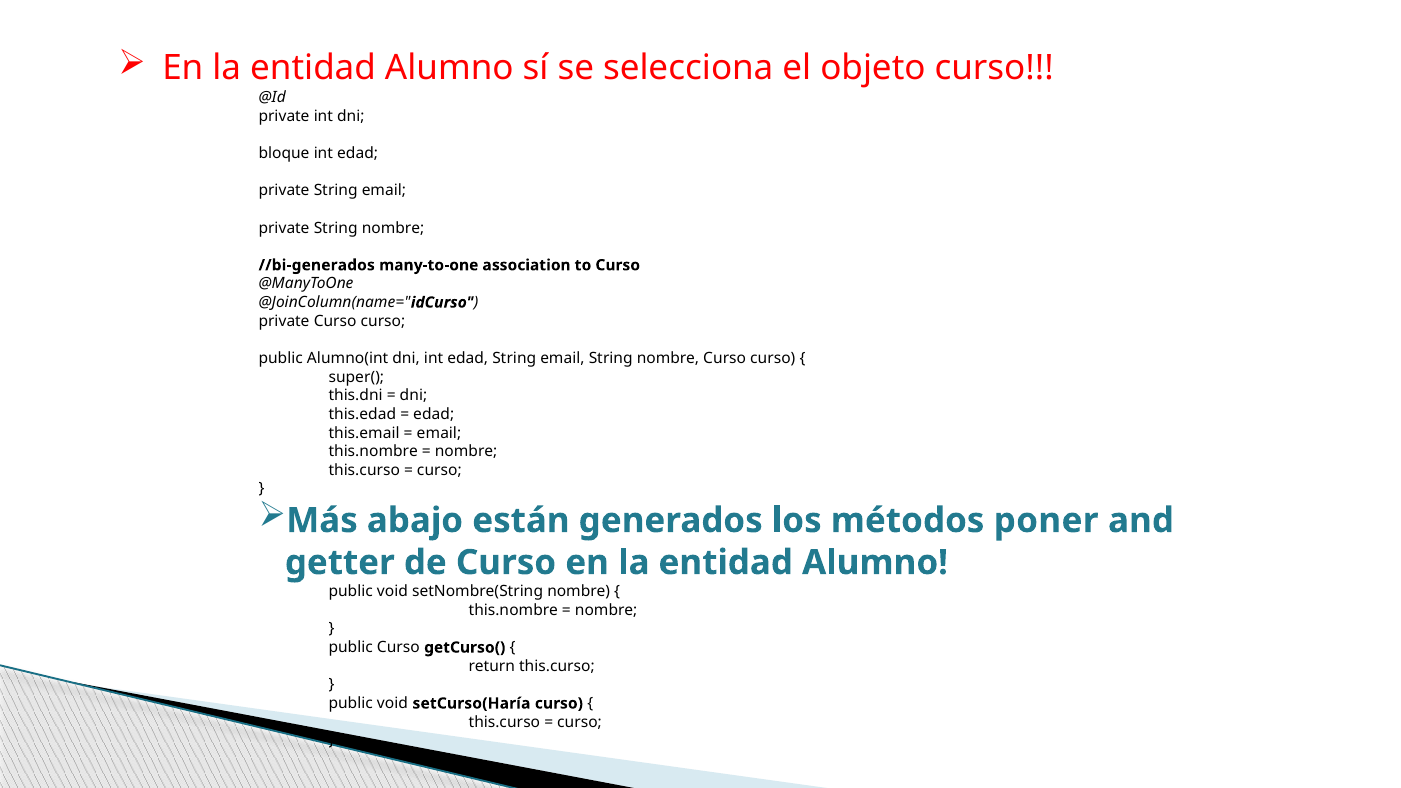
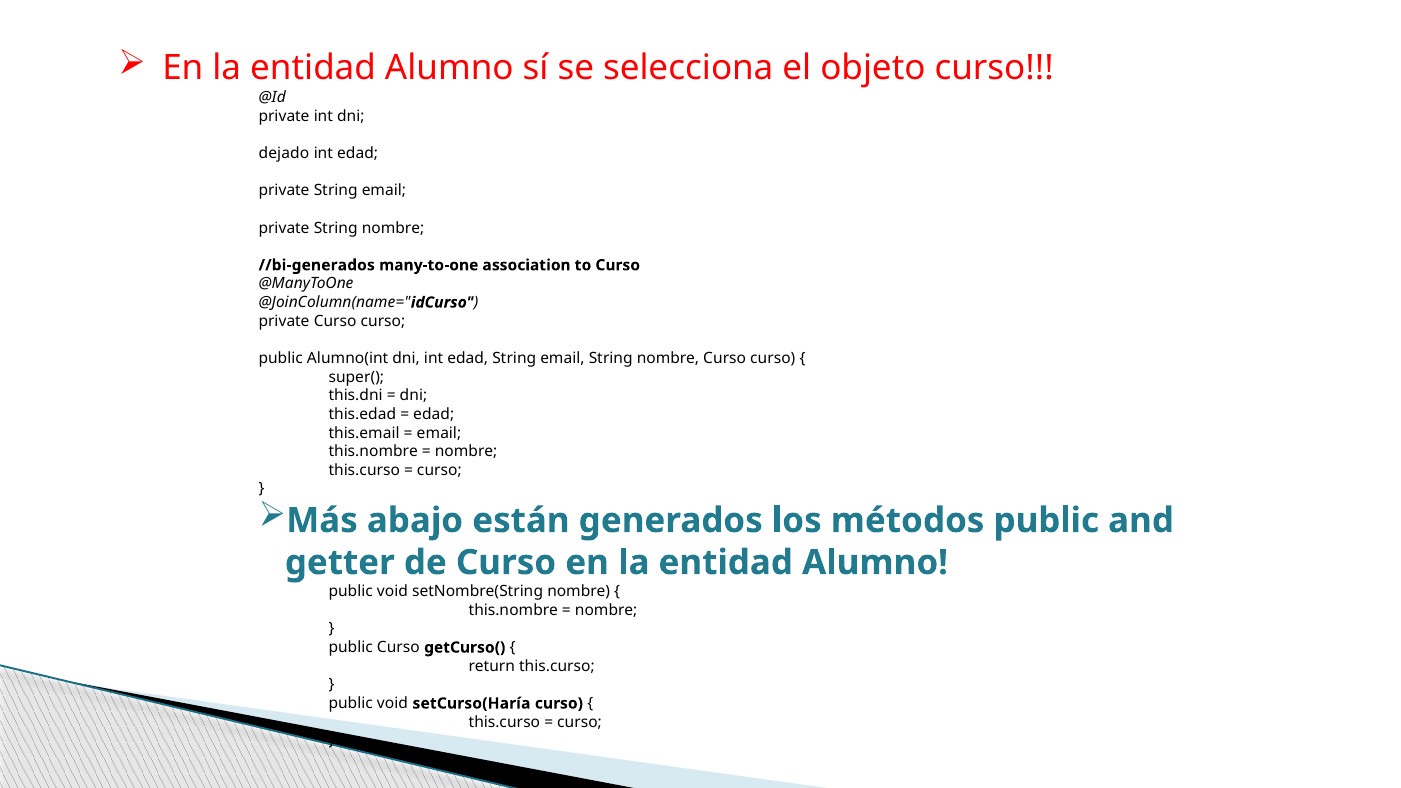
bloque: bloque -> dejado
métodos poner: poner -> public
